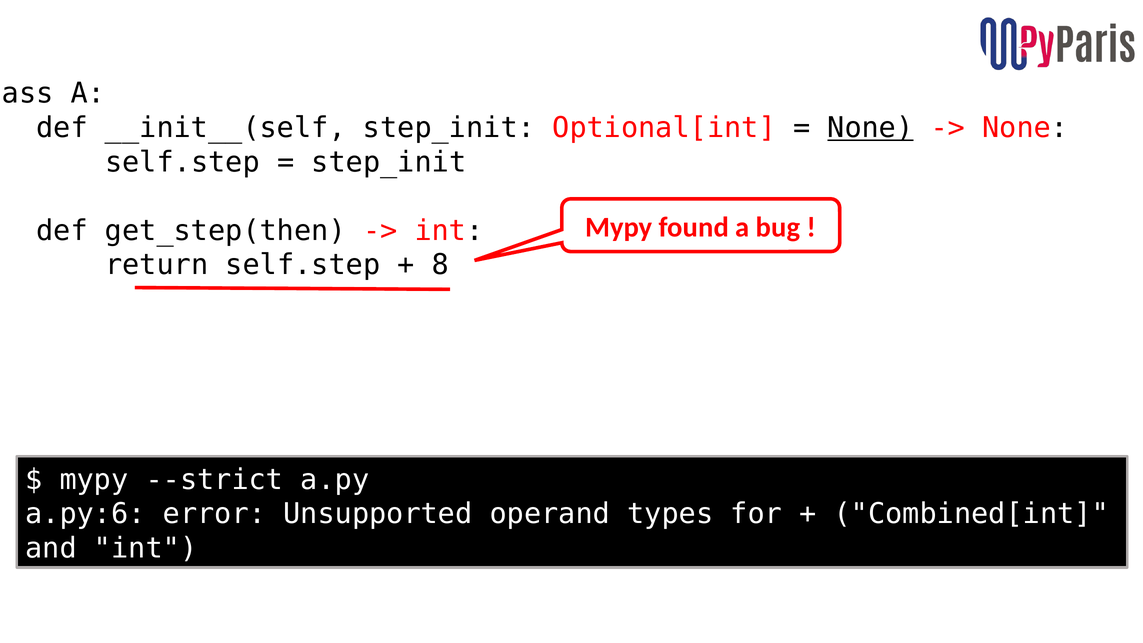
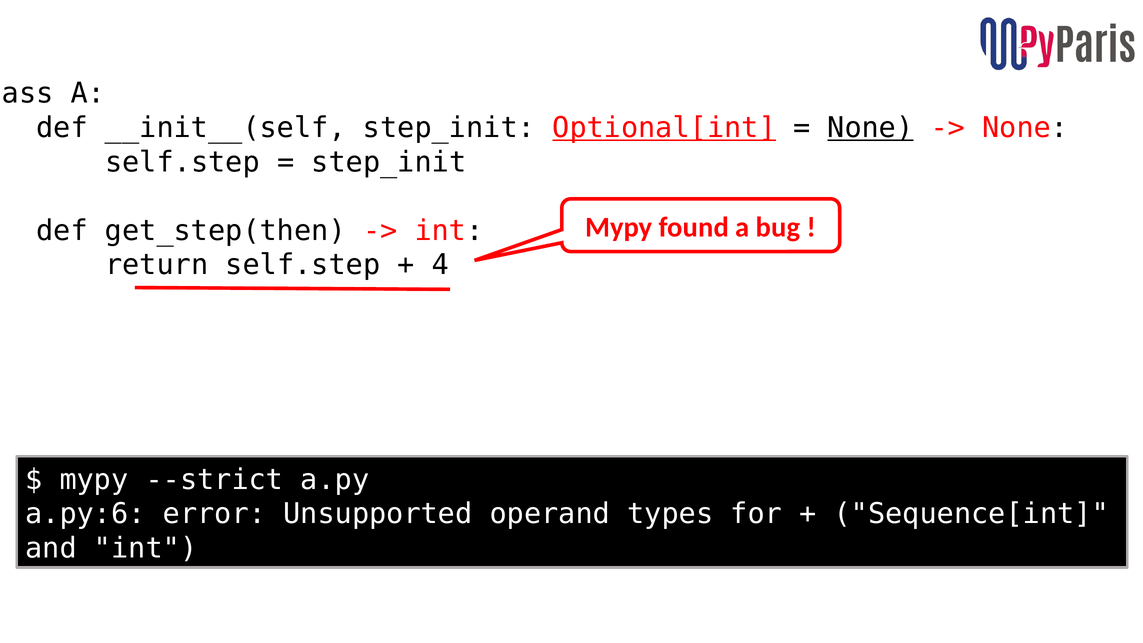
Optional[int underline: none -> present
8: 8 -> 4
Combined[int: Combined[int -> Sequence[int
